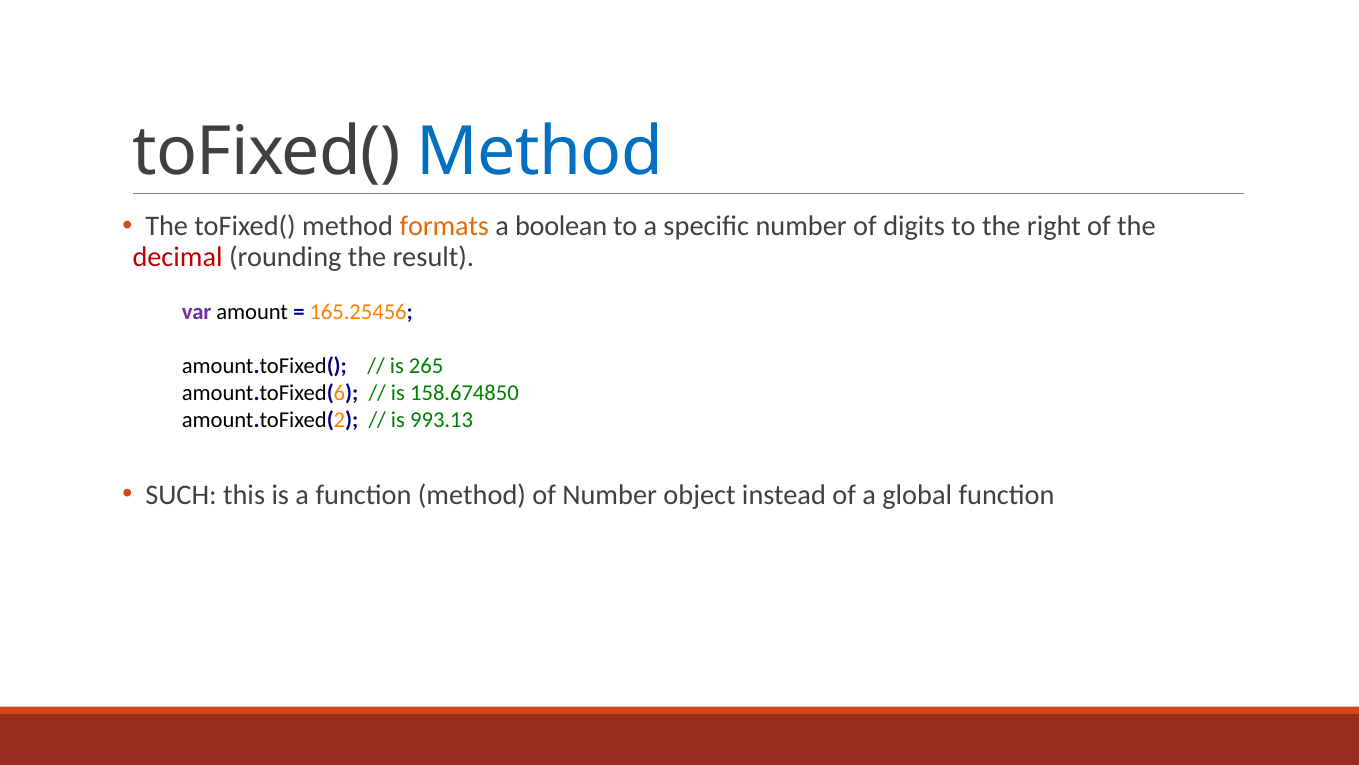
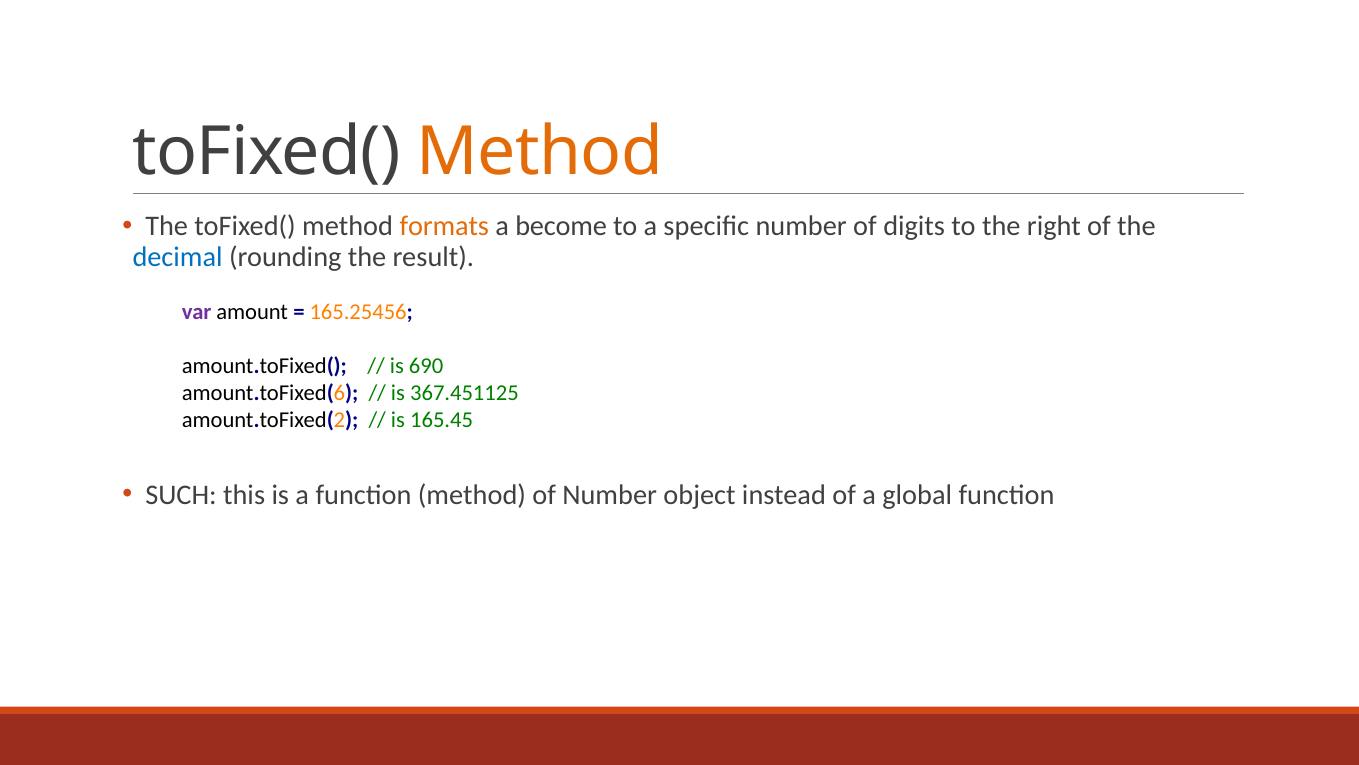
Method at (540, 152) colour: blue -> orange
boolean: boolean -> become
decimal colour: red -> blue
265: 265 -> 690
158.674850: 158.674850 -> 367.451125
993.13: 993.13 -> 165.45
